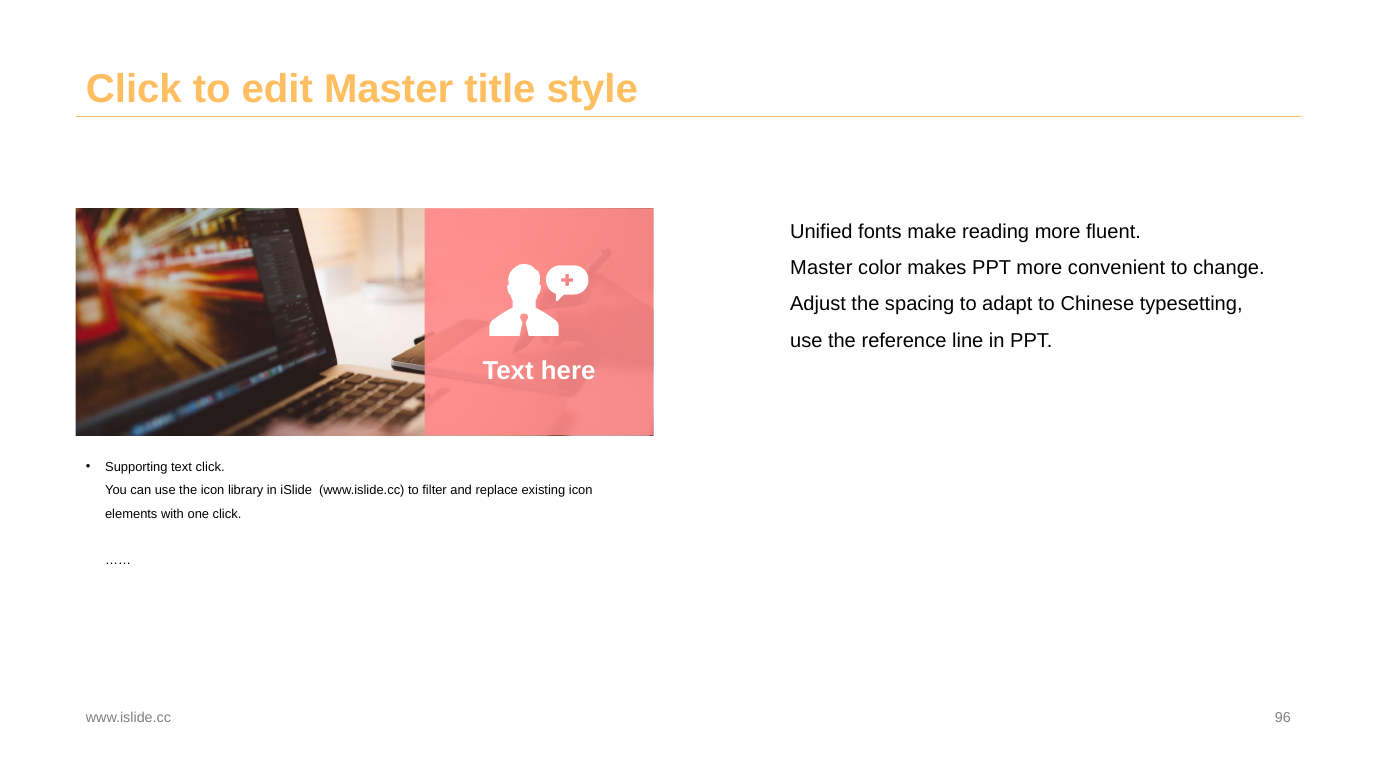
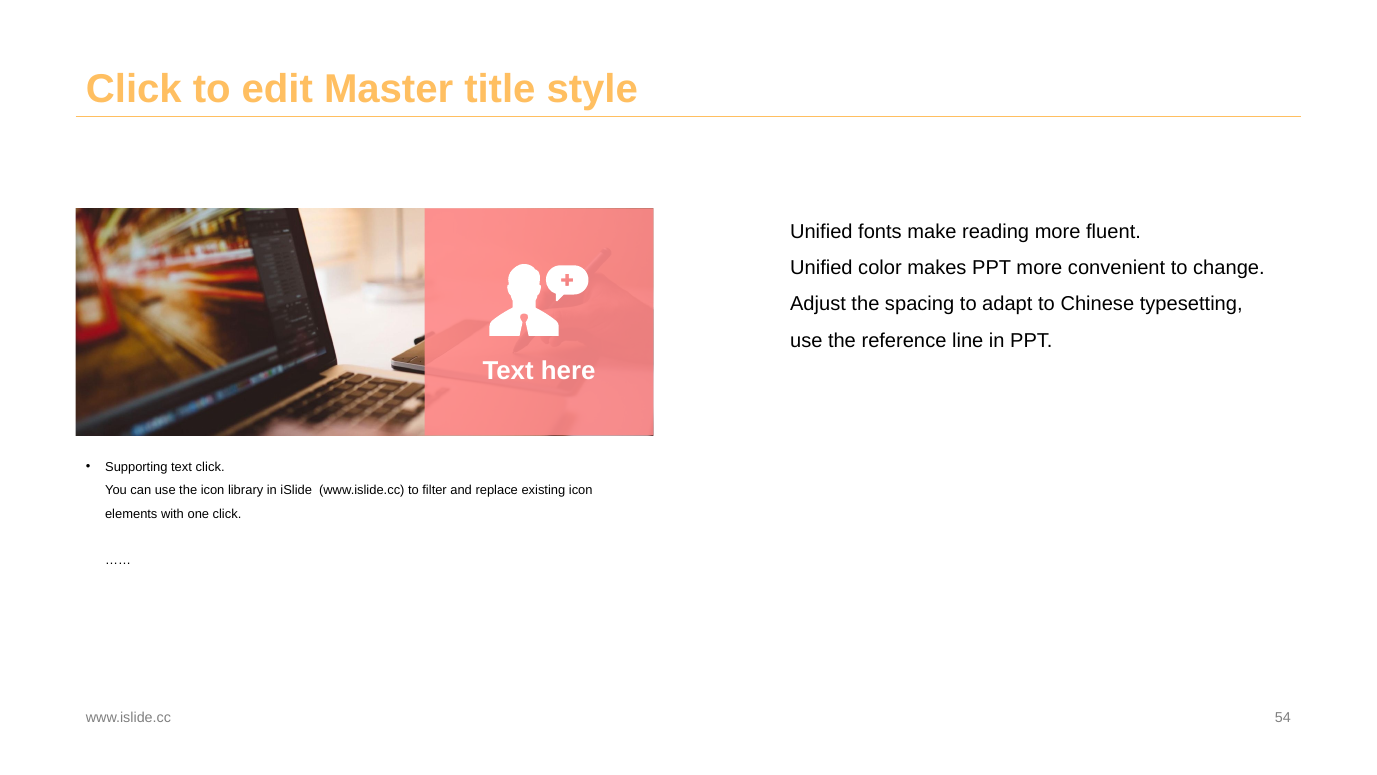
Master at (821, 268): Master -> Unified
96: 96 -> 54
